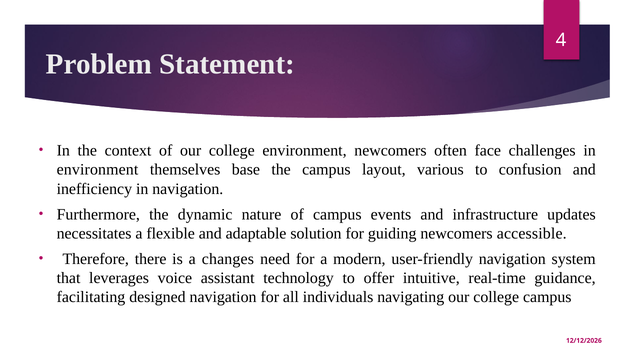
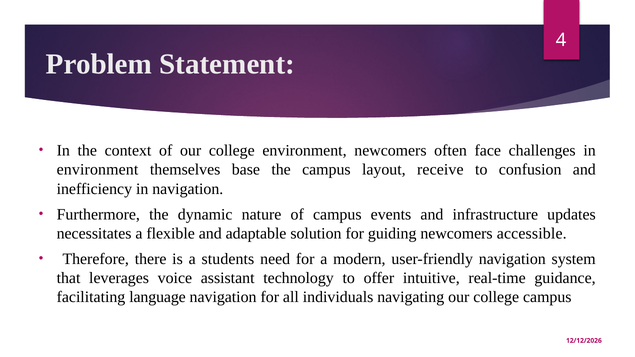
various: various -> receive
changes: changes -> students
designed: designed -> language
